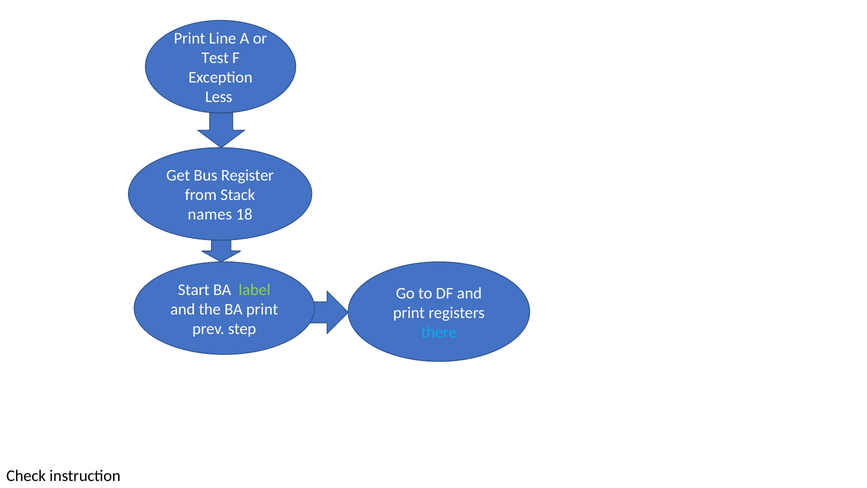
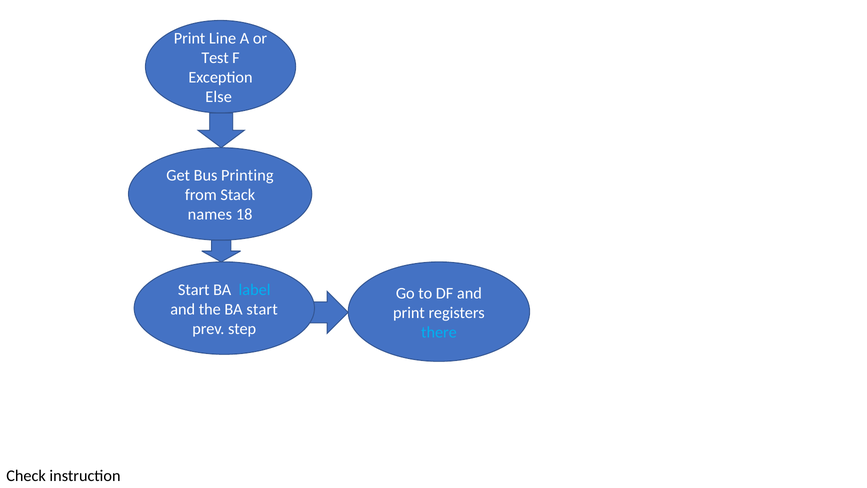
Less: Less -> Else
Register: Register -> Printing
label colour: light green -> light blue
BA print: print -> start
